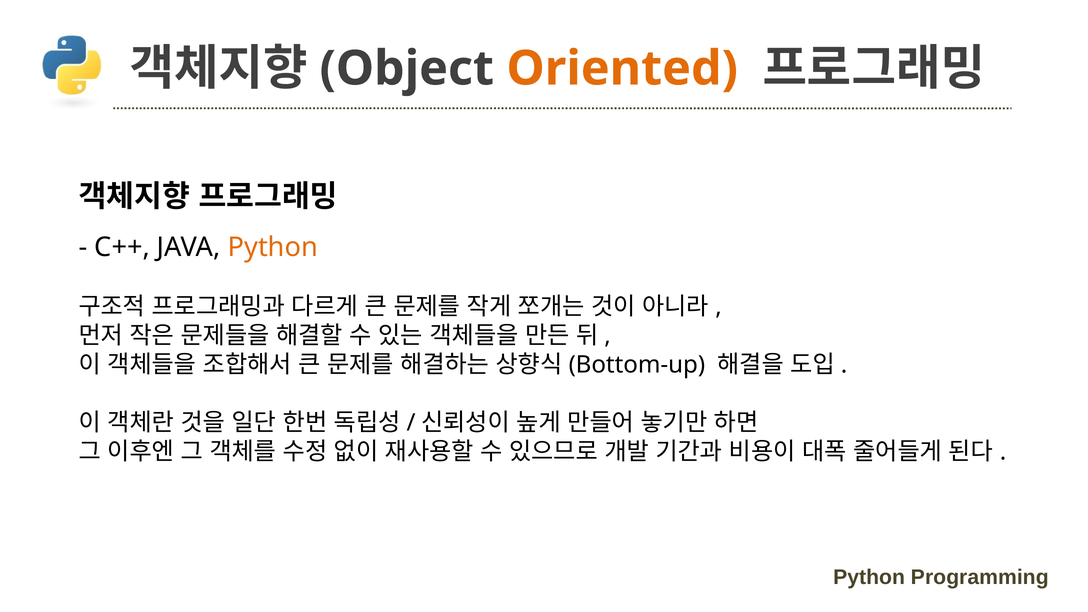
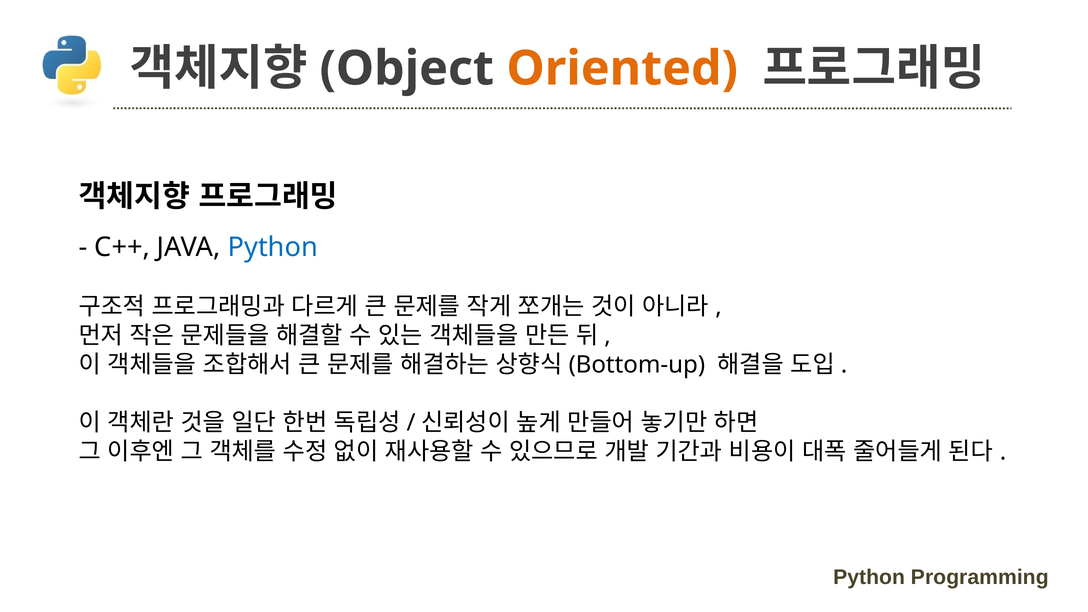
Python at (273, 247) colour: orange -> blue
